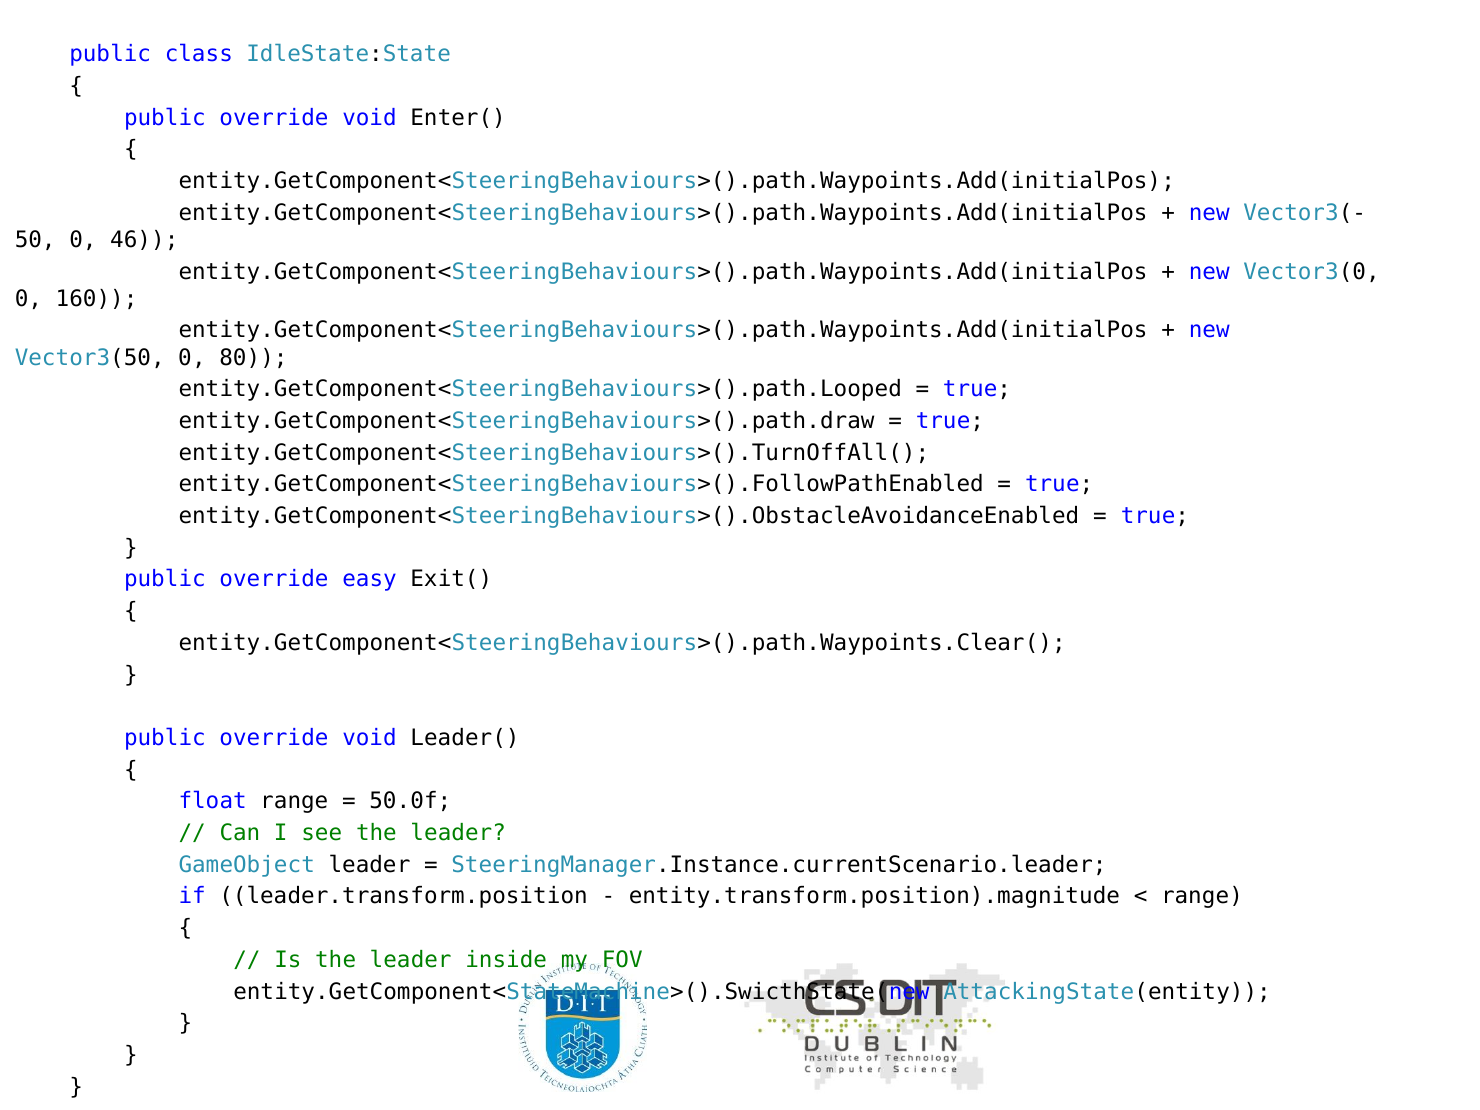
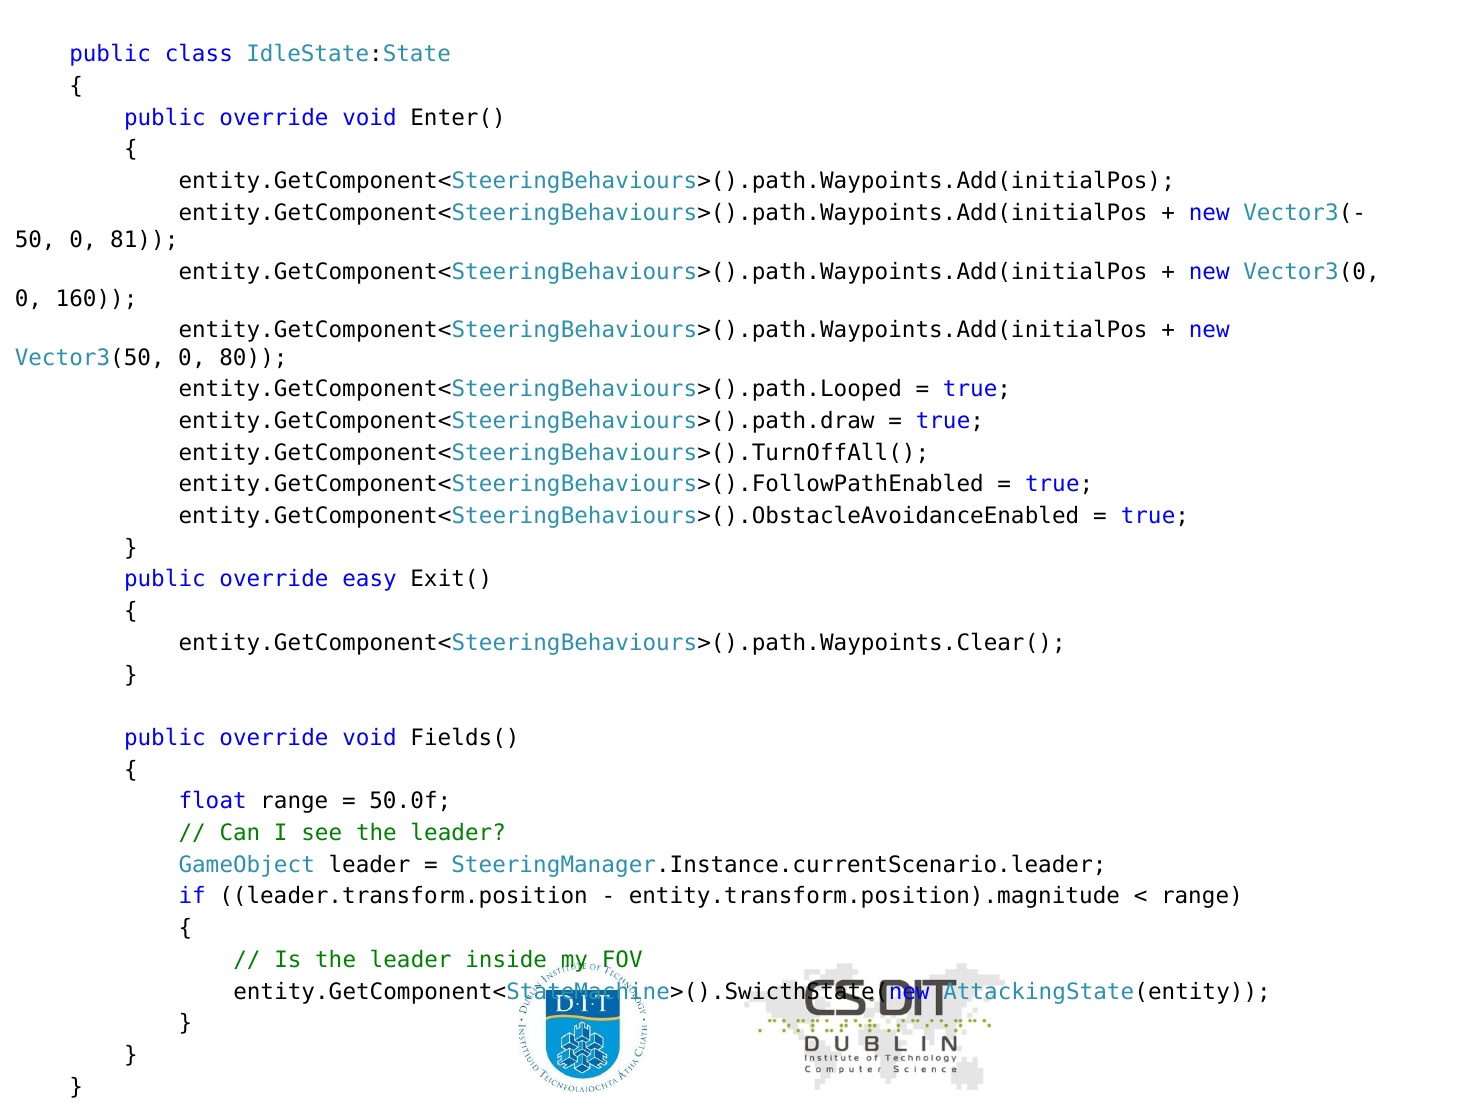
46: 46 -> 81
Leader(: Leader( -> Fields(
